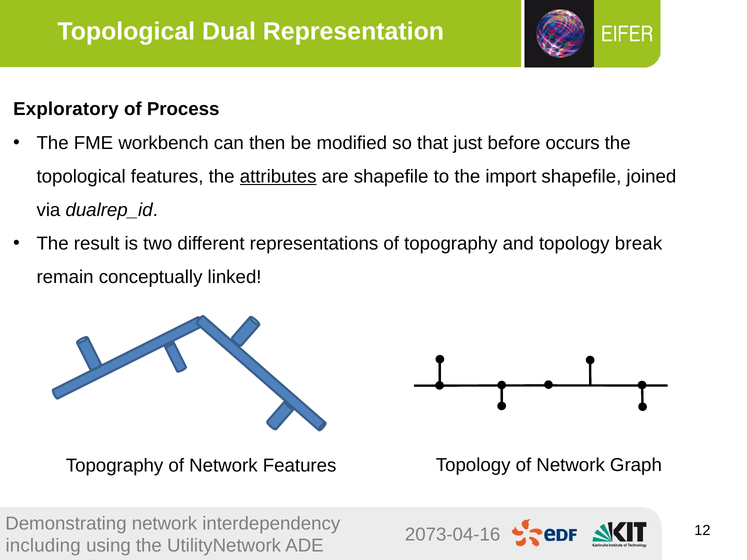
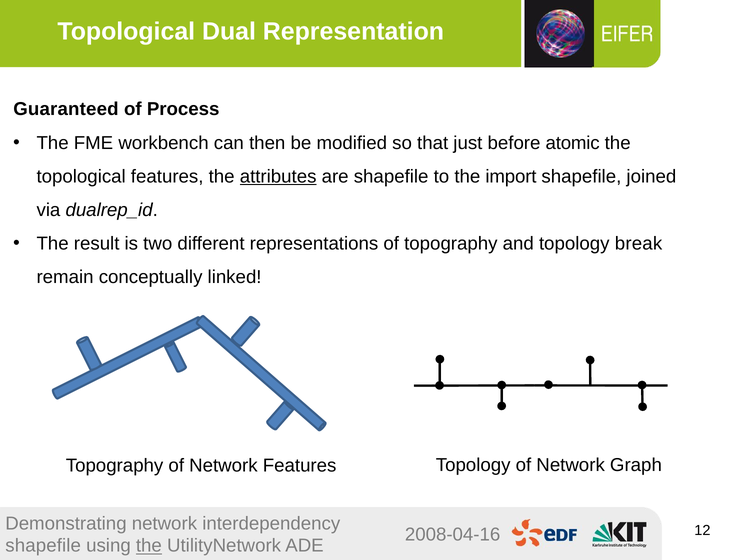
Exploratory: Exploratory -> Guaranteed
occurs: occurs -> atomic
2073-04-16: 2073-04-16 -> 2008-04-16
including at (43, 546): including -> shapefile
the at (149, 546) underline: none -> present
